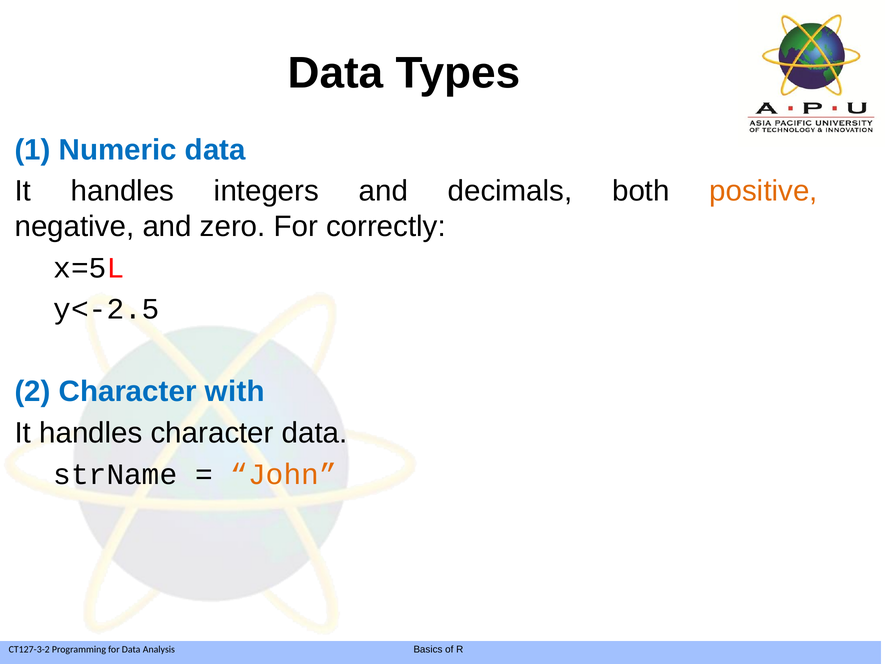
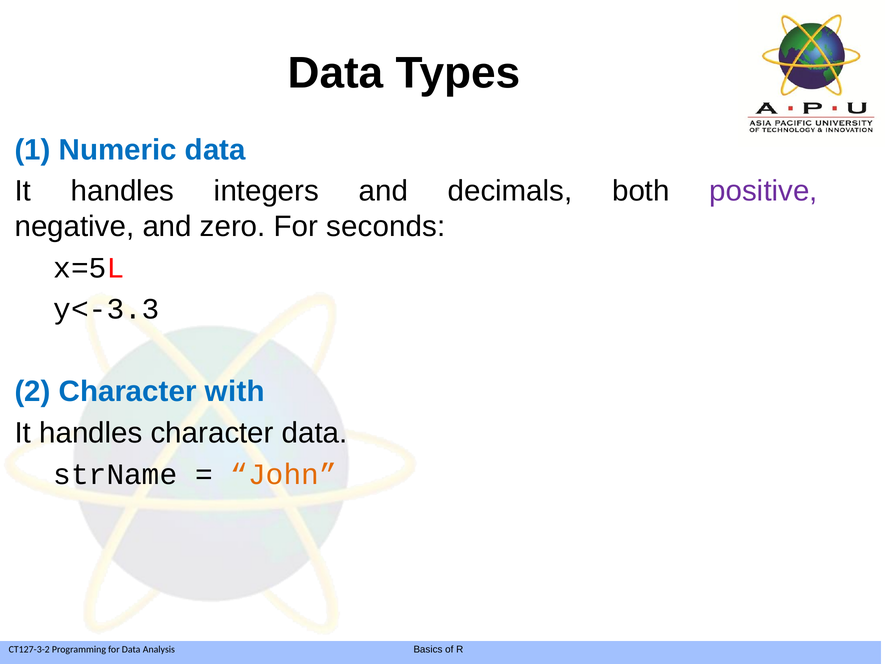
positive colour: orange -> purple
correctly: correctly -> seconds
y<-2.5: y<-2.5 -> y<-3.3
